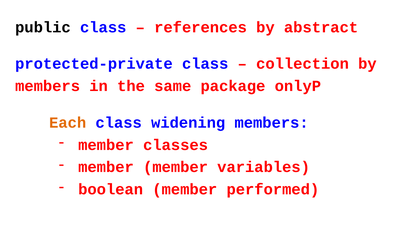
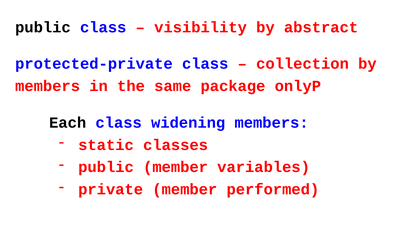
references: references -> visibility
Each colour: orange -> black
member at (106, 145): member -> static
member at (106, 167): member -> public
boolean: boolean -> private
